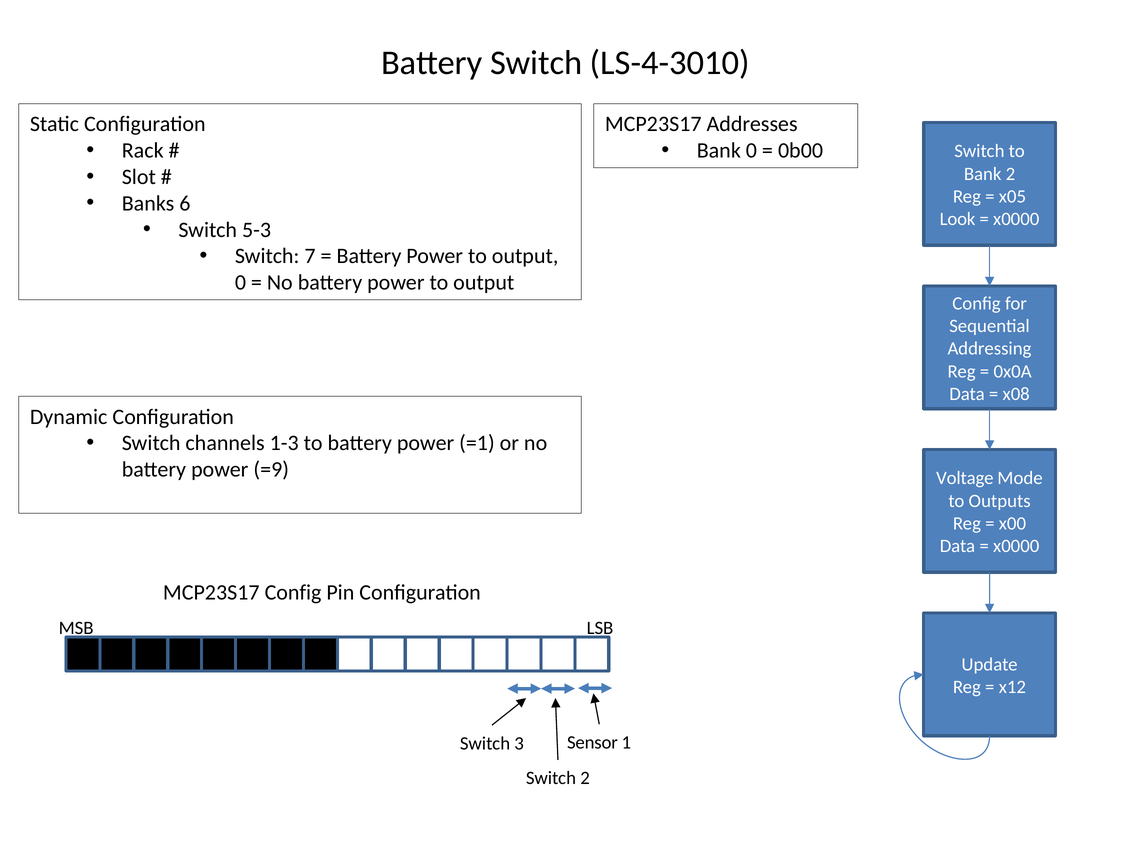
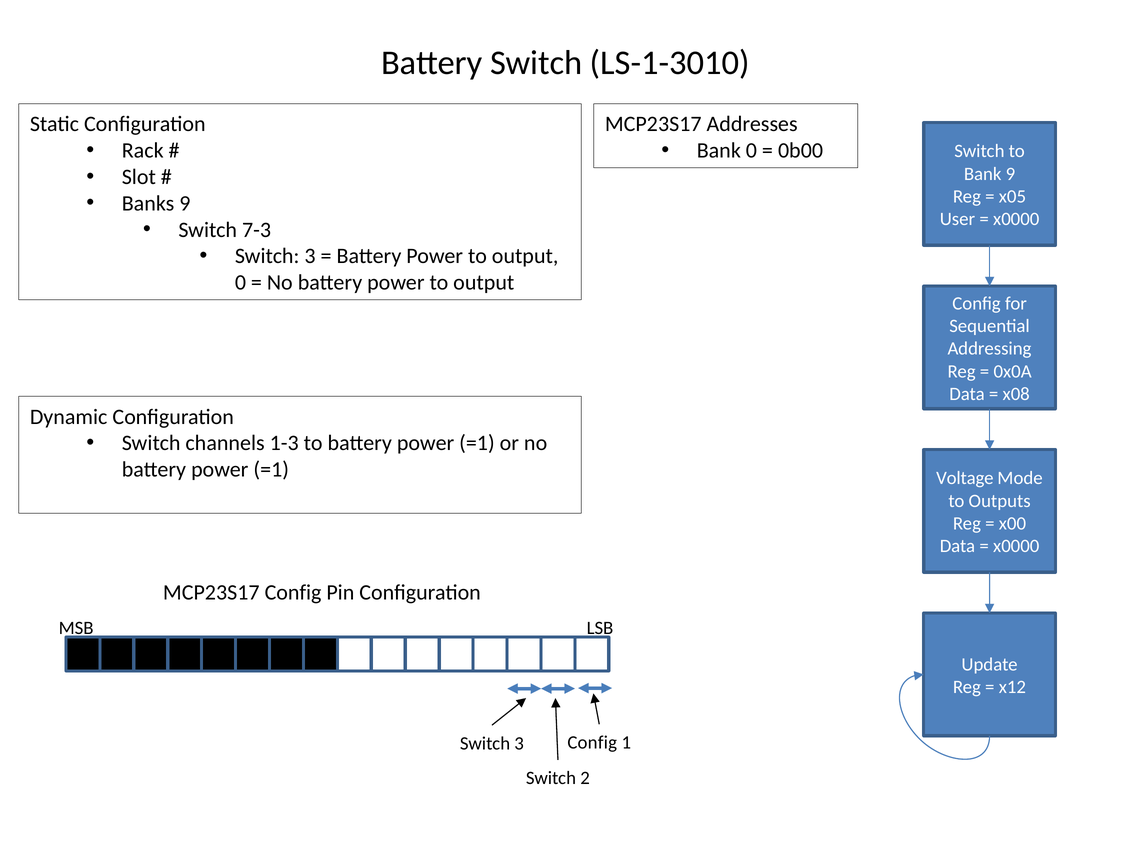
LS-4-3010: LS-4-3010 -> LS-1-3010
Bank 2: 2 -> 9
Banks 6: 6 -> 9
Look: Look -> User
5-3: 5-3 -> 7-3
7 at (310, 256): 7 -> 3
=9 at (271, 469): =9 -> =1
Sensor at (592, 742): Sensor -> Config
